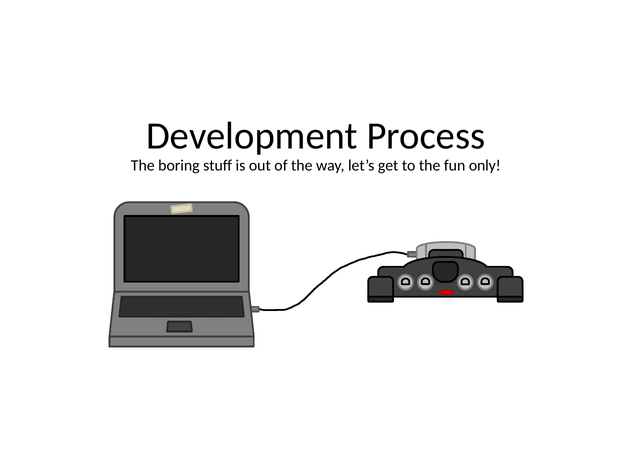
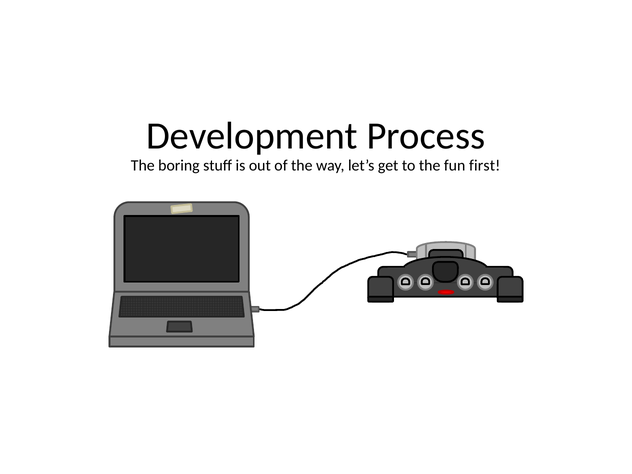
only: only -> first
